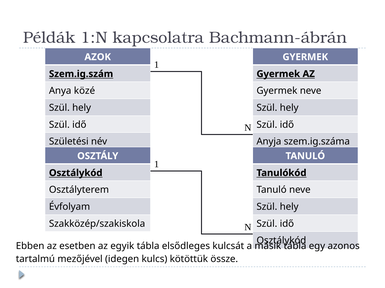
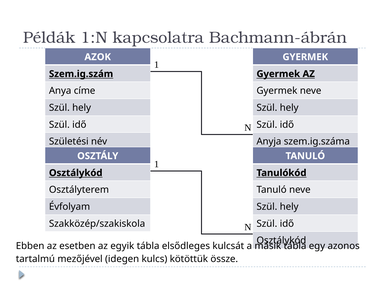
közé: közé -> címe
